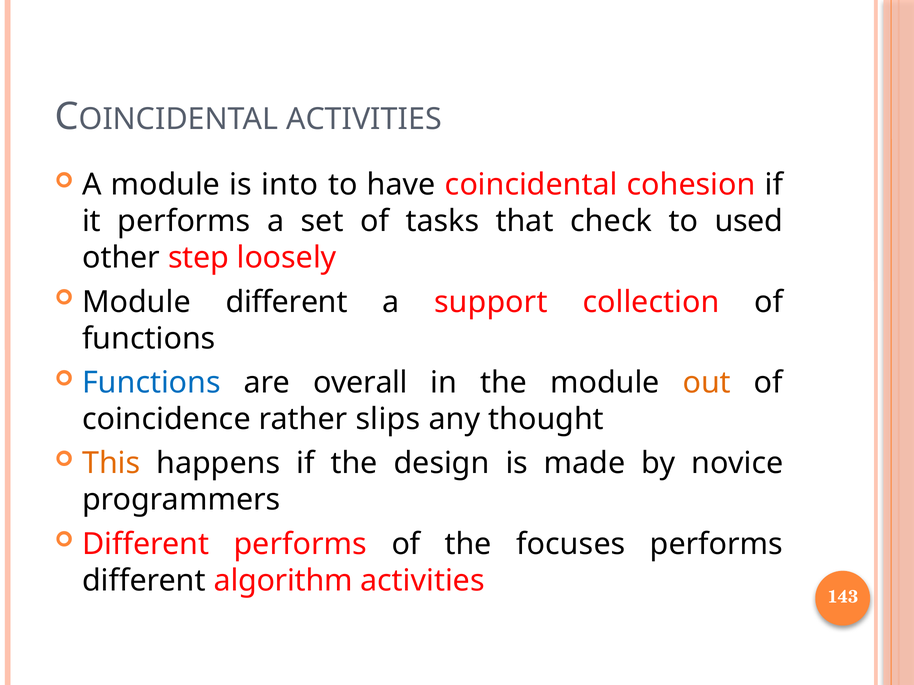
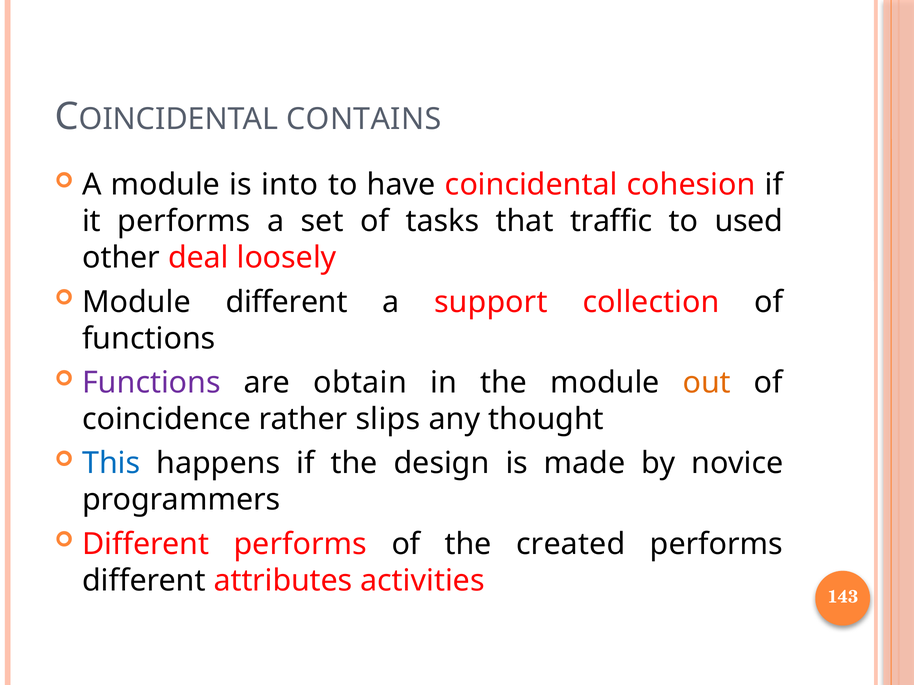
ACTIVITIES at (364, 119): ACTIVITIES -> CONTAINS
check: check -> traffic
step: step -> deal
Functions at (151, 383) colour: blue -> purple
overall: overall -> obtain
This colour: orange -> blue
focuses: focuses -> created
algorithm: algorithm -> attributes
